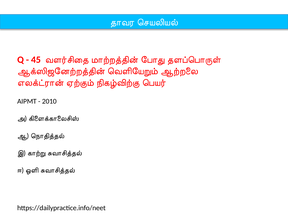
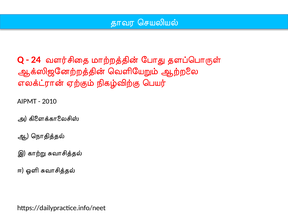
45: 45 -> 24
